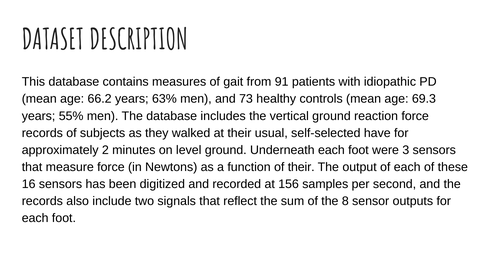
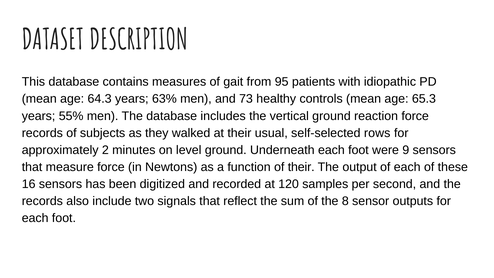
91: 91 -> 95
66.2: 66.2 -> 64.3
69.3: 69.3 -> 65.3
have: have -> rows
3: 3 -> 9
156: 156 -> 120
